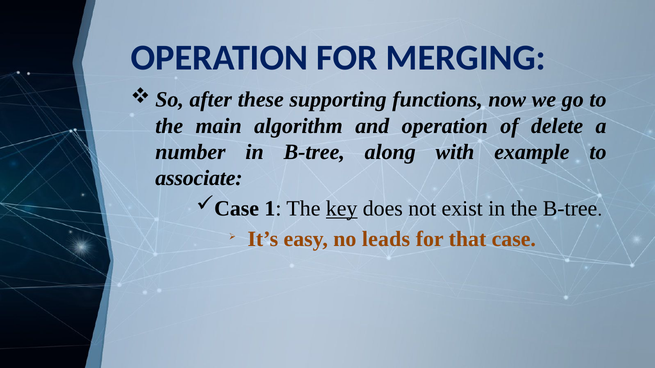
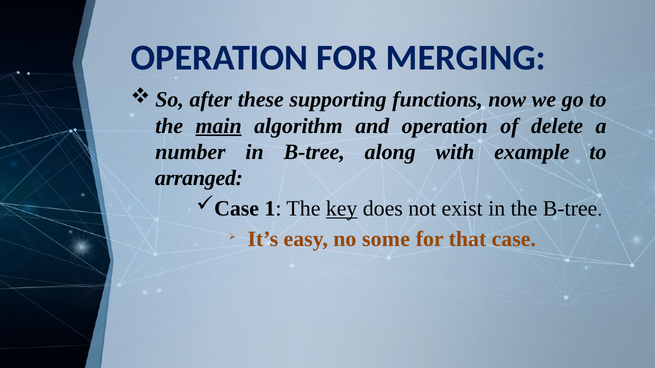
main underline: none -> present
associate: associate -> arranged
leads: leads -> some
